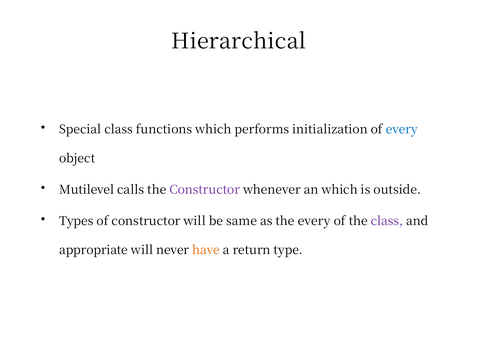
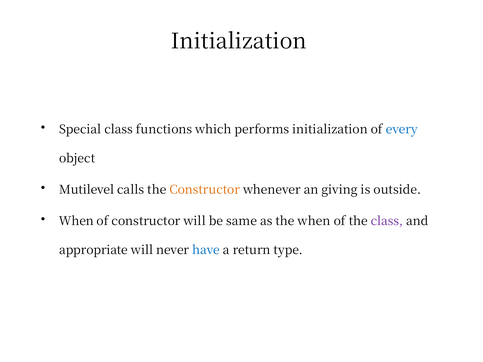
Hierarchical at (239, 41): Hierarchical -> Initialization
Constructor at (205, 190) colour: purple -> orange
an which: which -> giving
Types at (76, 221): Types -> When
the every: every -> when
have colour: orange -> blue
